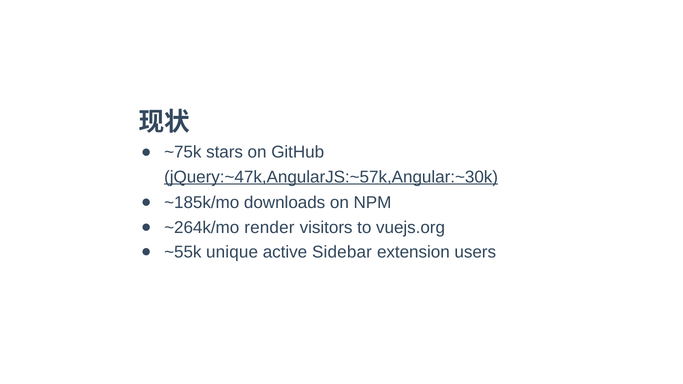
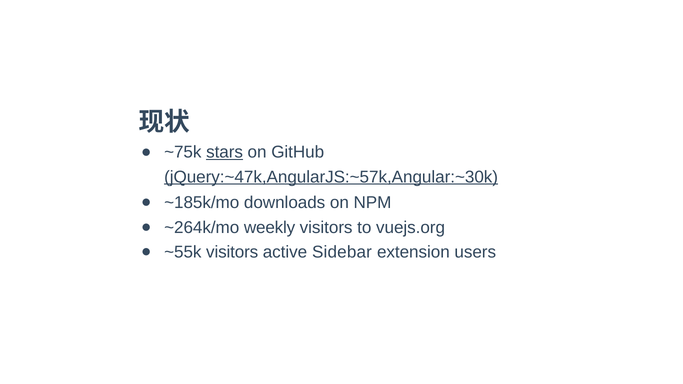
stars underline: none -> present
render: render -> weekly
~55k unique: unique -> visitors
